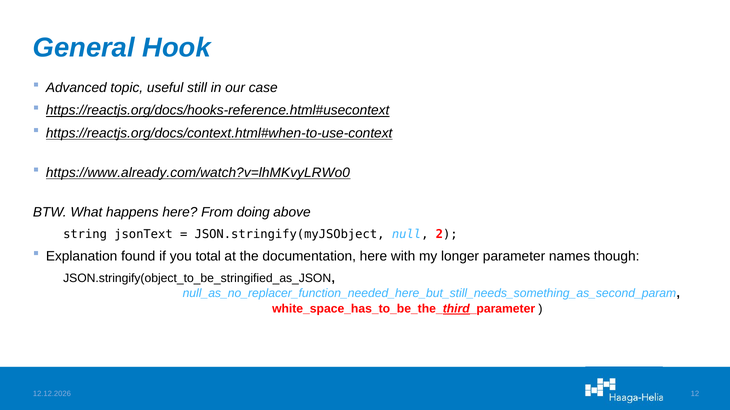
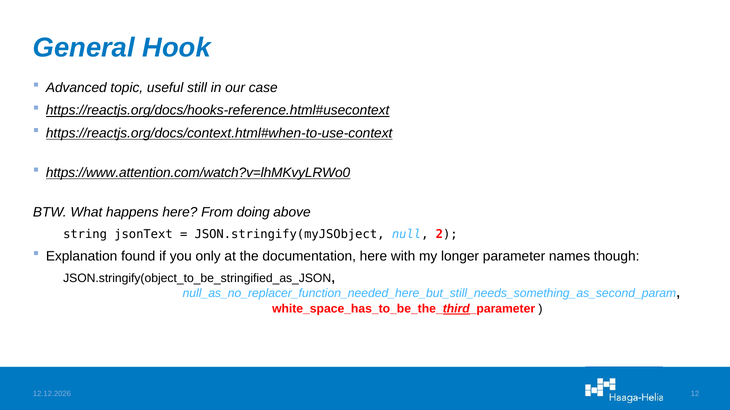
https://www.already.com/watch?v=lhMKvyLRWo0: https://www.already.com/watch?v=lhMKvyLRWo0 -> https://www.attention.com/watch?v=lhMKvyLRWo0
total: total -> only
